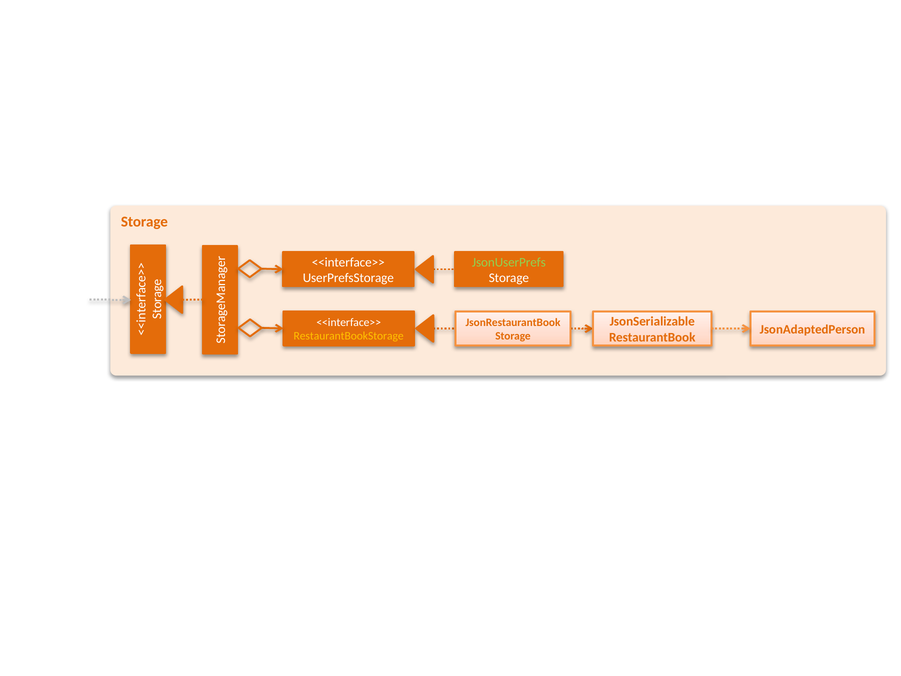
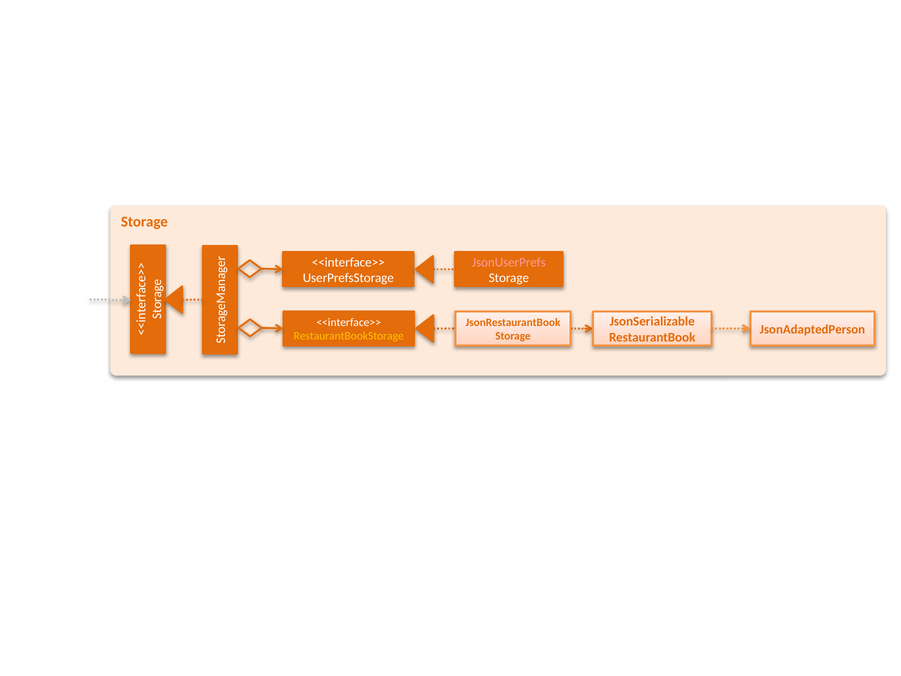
JsonUserPrefs colour: light green -> pink
